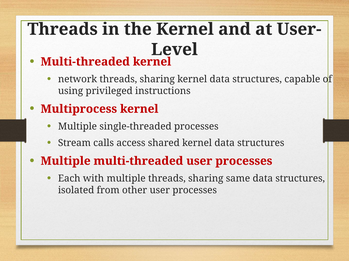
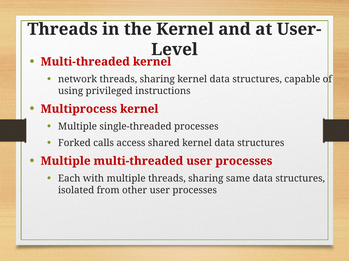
Stream: Stream -> Forked
